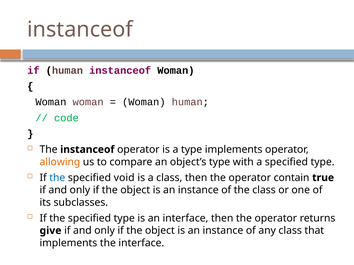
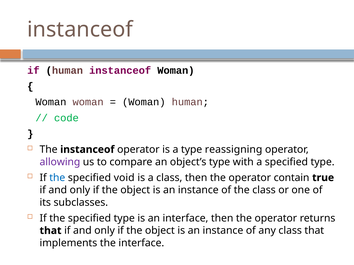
type implements: implements -> reassigning
allowing colour: orange -> purple
give at (51, 231): give -> that
